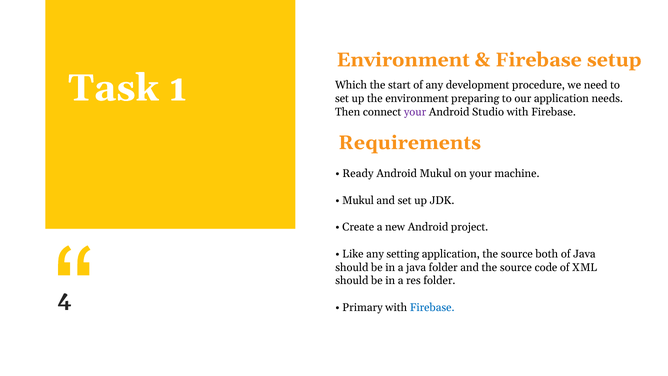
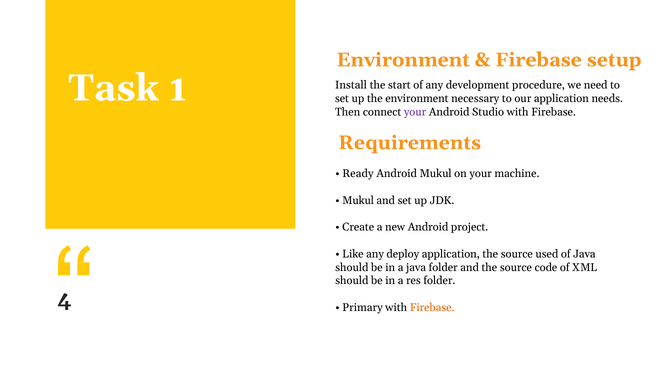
Which: Which -> Install
preparing: preparing -> necessary
setting: setting -> deploy
both: both -> used
Firebase at (432, 307) colour: blue -> orange
